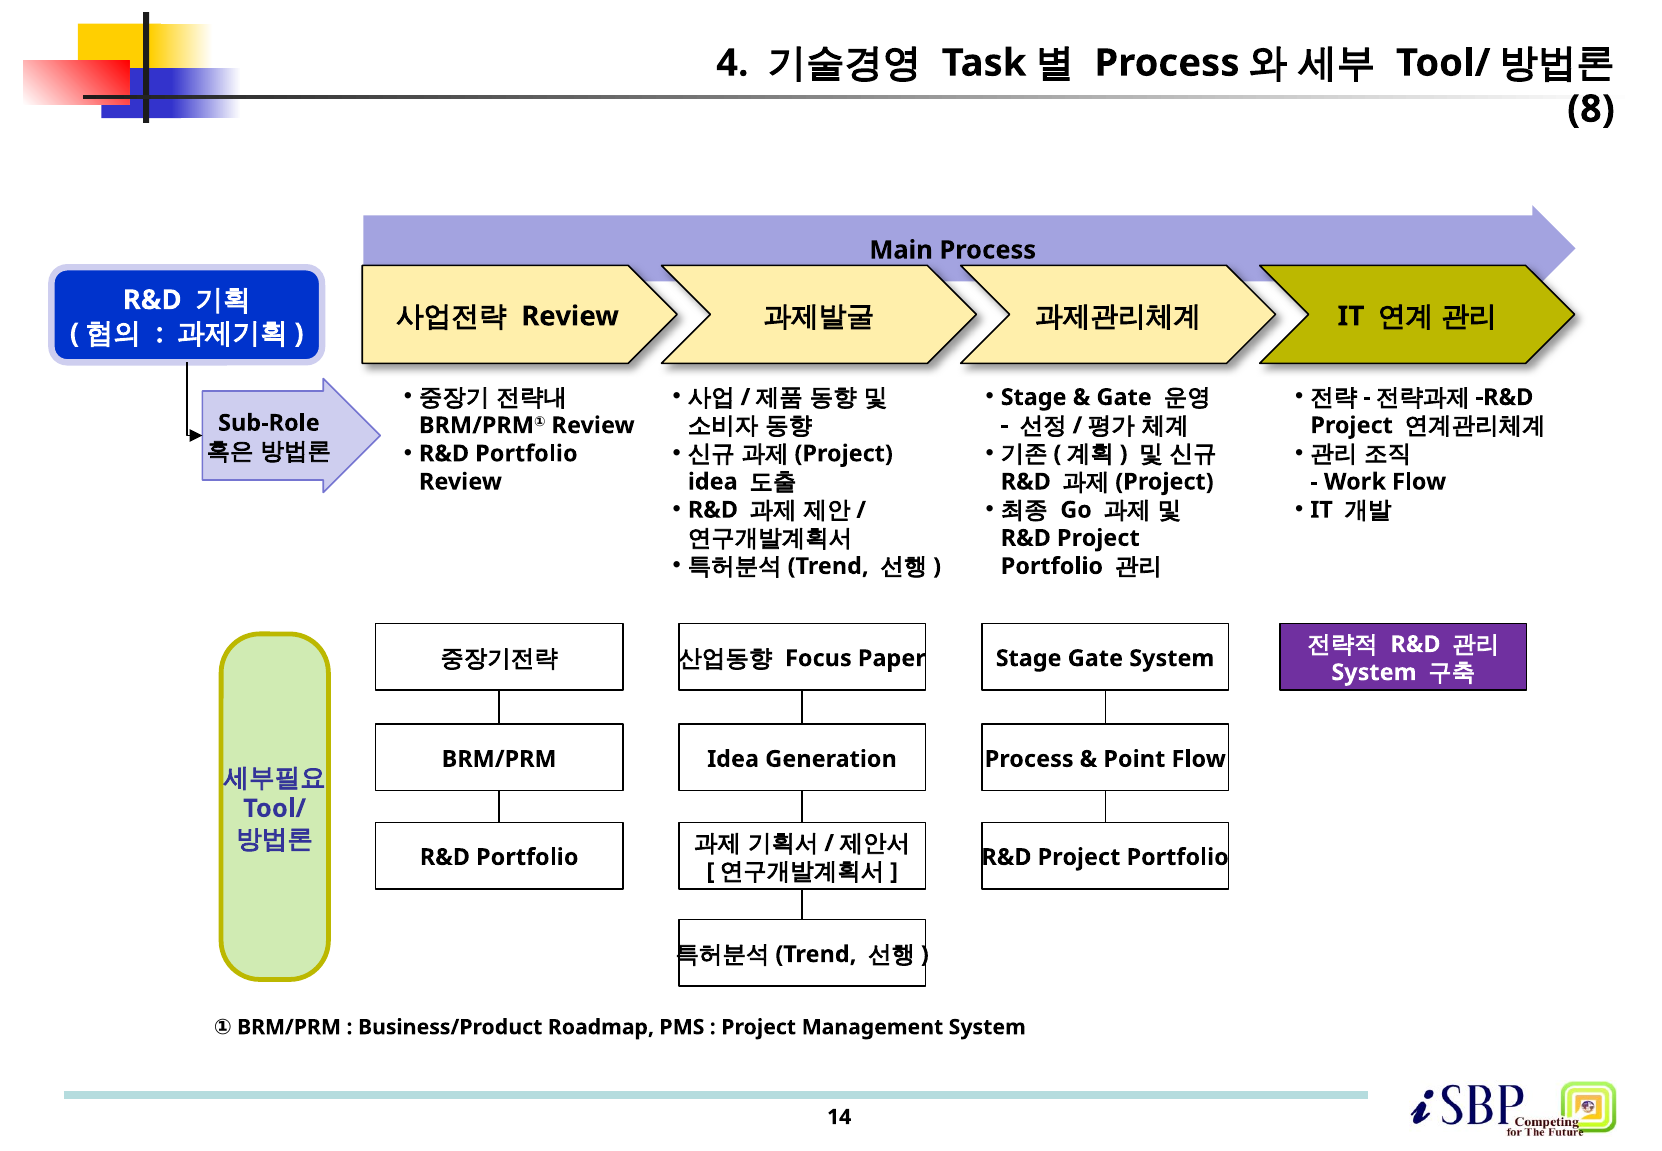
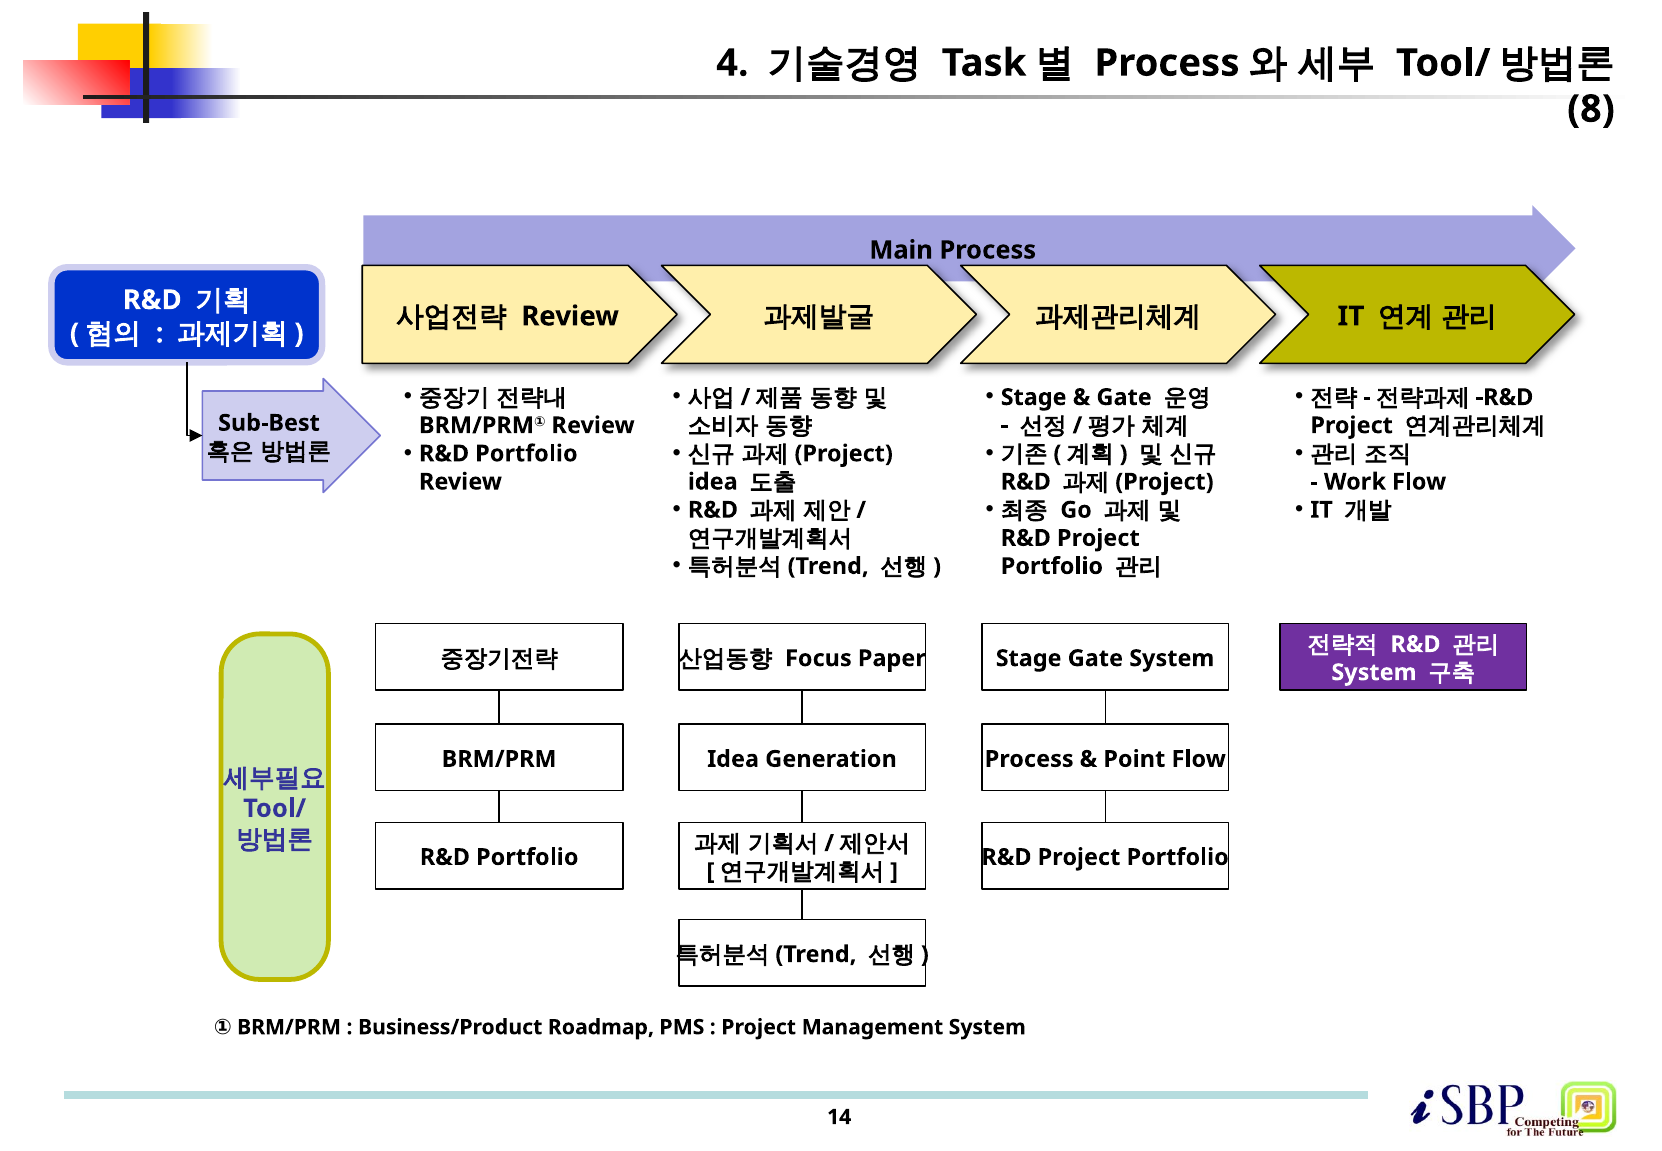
Sub-Role: Sub-Role -> Sub-Best
